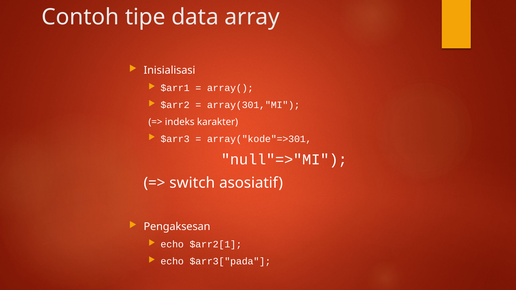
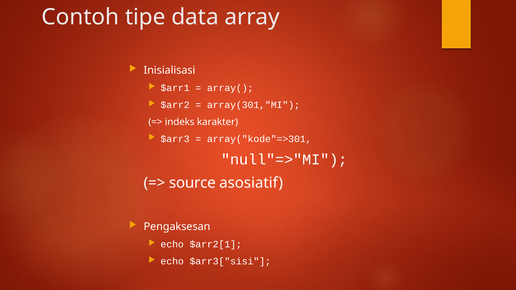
switch: switch -> source
$arr3["pada: $arr3["pada -> $arr3["sisi
